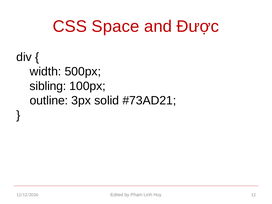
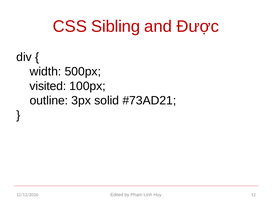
Space: Space -> Sibling
sibling: sibling -> visited
